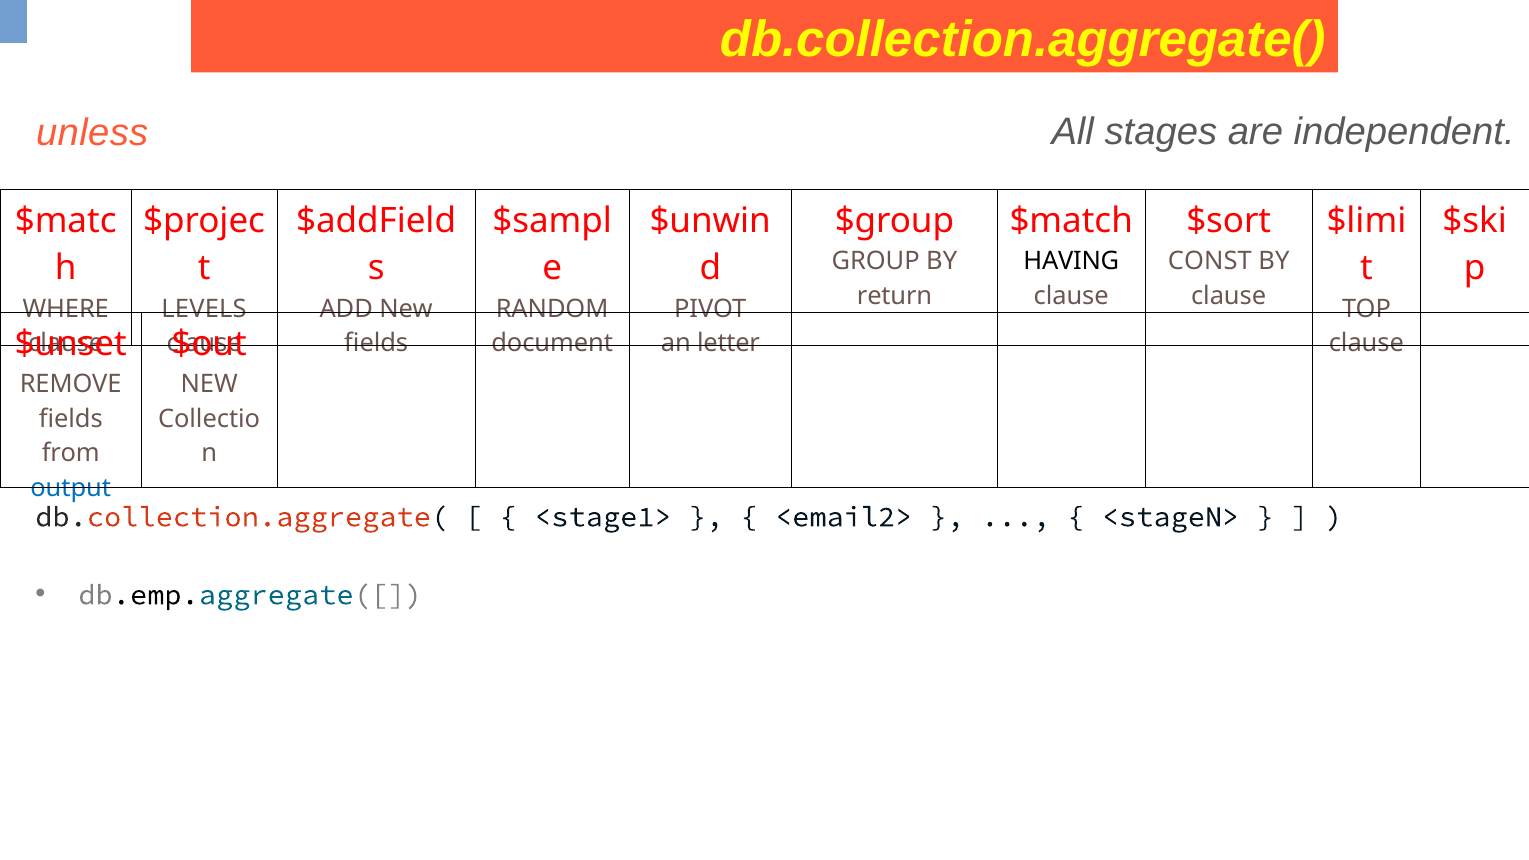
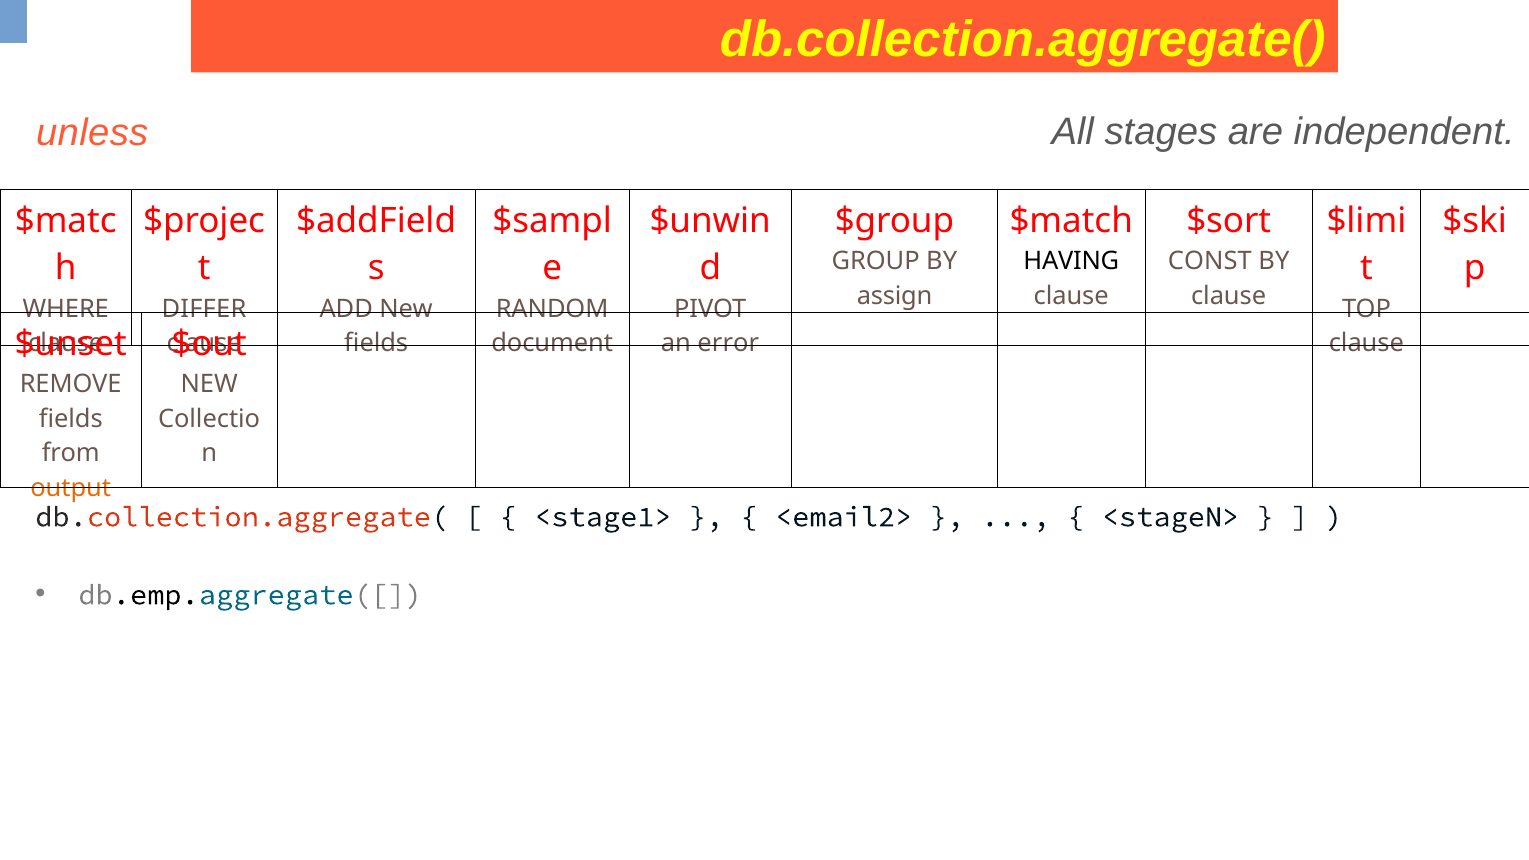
return: return -> assign
LEVELS: LEVELS -> DIFFER
letter: letter -> error
output colour: blue -> orange
